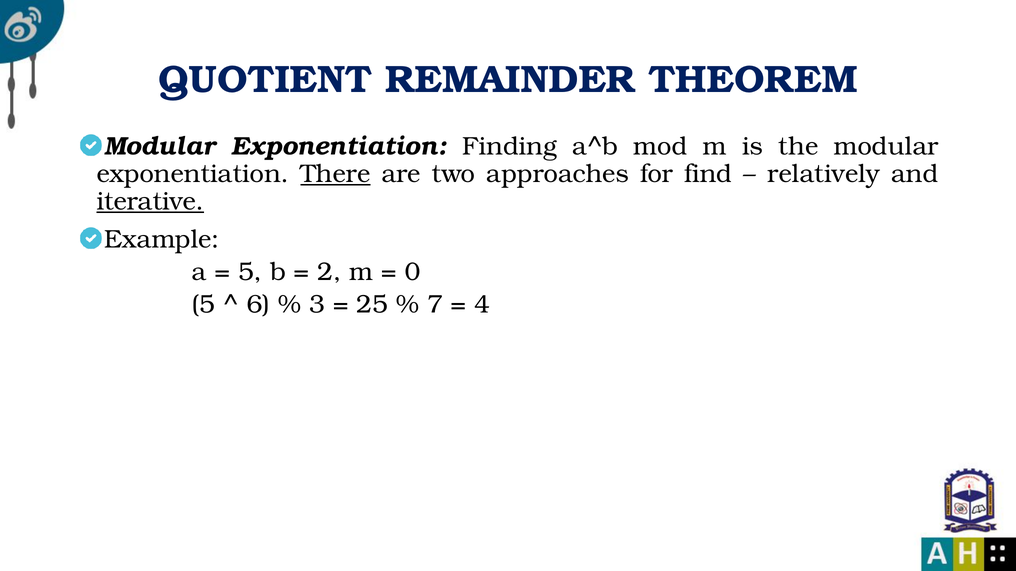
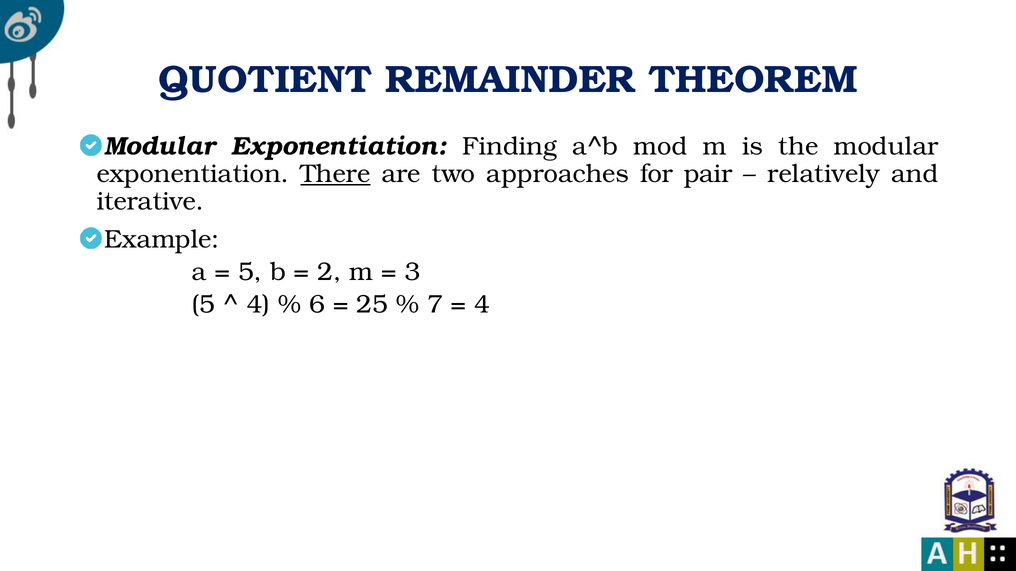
find: find -> pair
iterative underline: present -> none
0: 0 -> 3
6 at (258, 305): 6 -> 4
3: 3 -> 6
